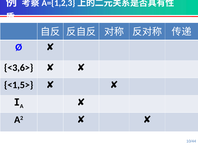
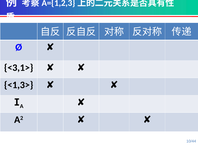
<3,6>: <3,6> -> <3,1>
<1,5>: <1,5> -> <1,3>
